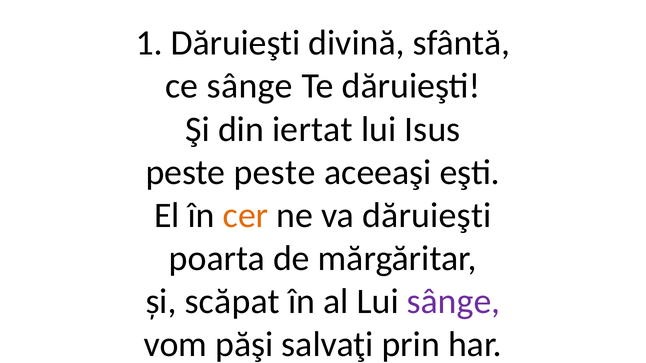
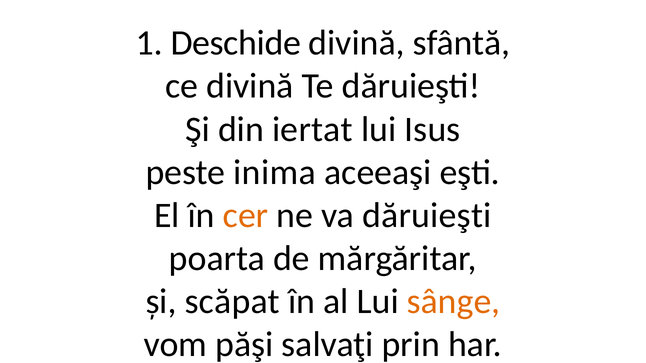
1 Dăruieşti: Dăruieşti -> Deschide
ce sânge: sânge -> divină
peste peste: peste -> inima
sânge at (454, 302) colour: purple -> orange
